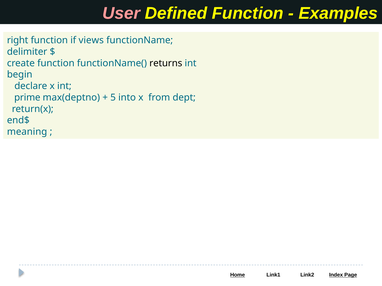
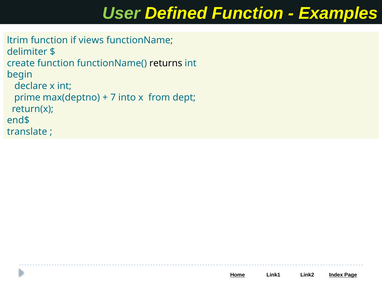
User colour: pink -> light green
right: right -> ltrim
5: 5 -> 7
meaning: meaning -> translate
